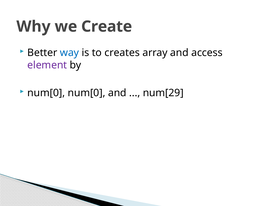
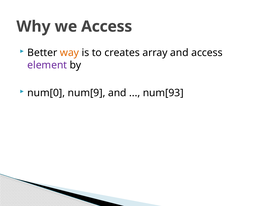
we Create: Create -> Access
way colour: blue -> orange
num[0 num[0: num[0 -> num[9
num[29: num[29 -> num[93
